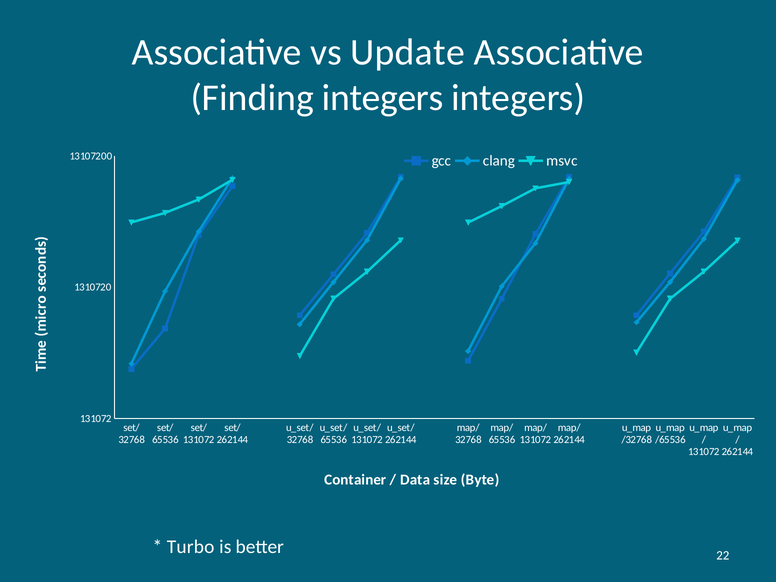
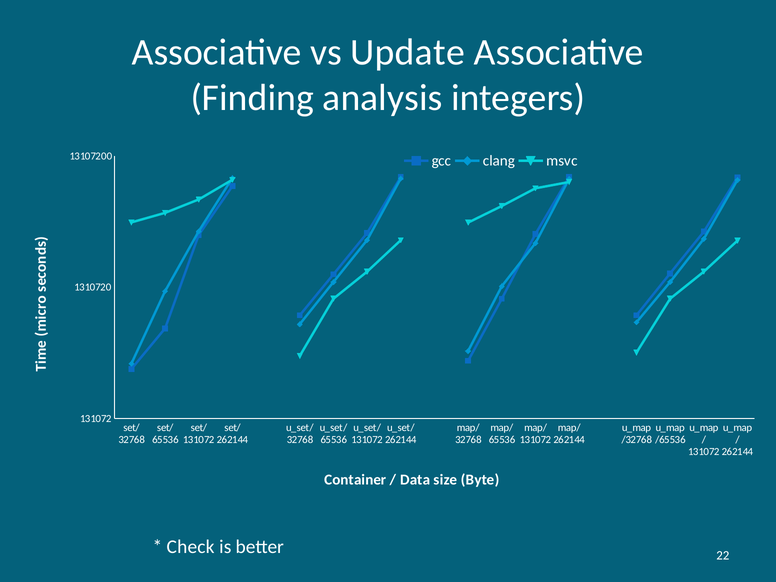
Finding integers: integers -> analysis
Turbo: Turbo -> Check
